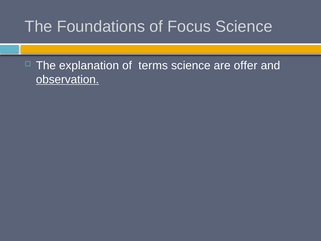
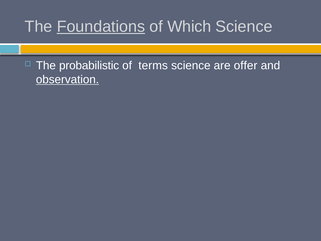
Foundations underline: none -> present
Focus: Focus -> Which
explanation: explanation -> probabilistic
